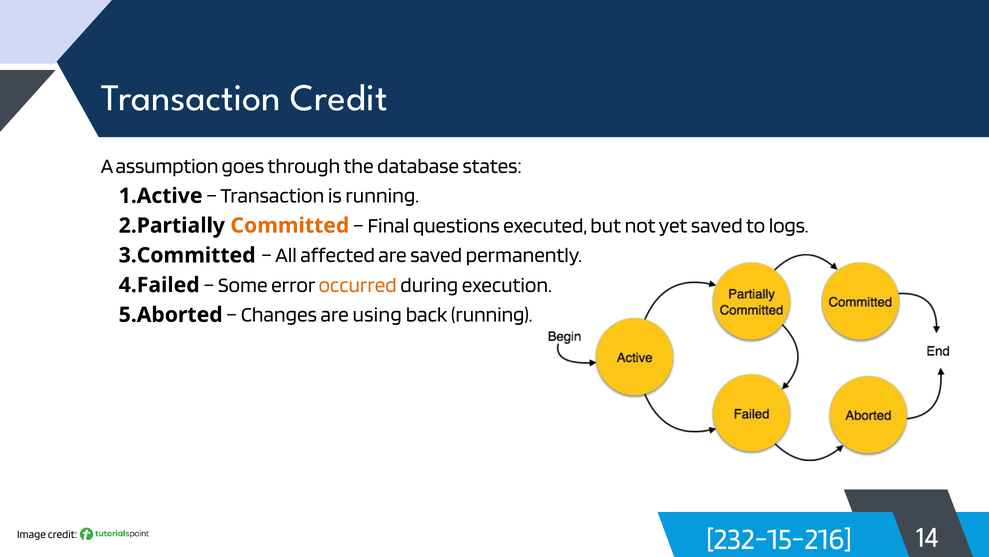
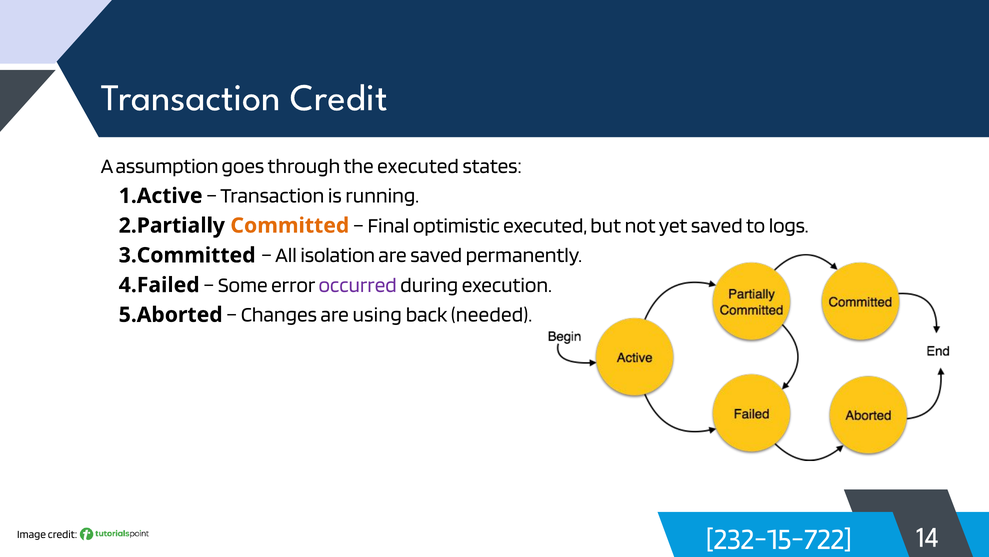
the database: database -> executed
questions: questions -> optimistic
affected: affected -> isolation
occurred colour: orange -> purple
back running: running -> needed
232-15-216: 232-15-216 -> 232-15-722
